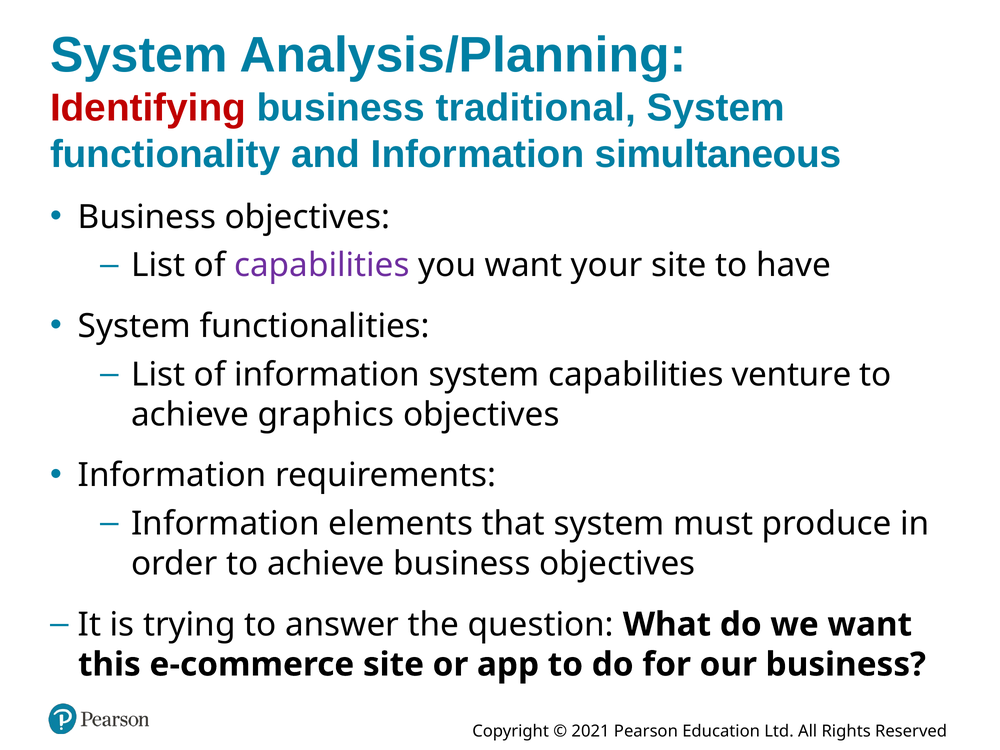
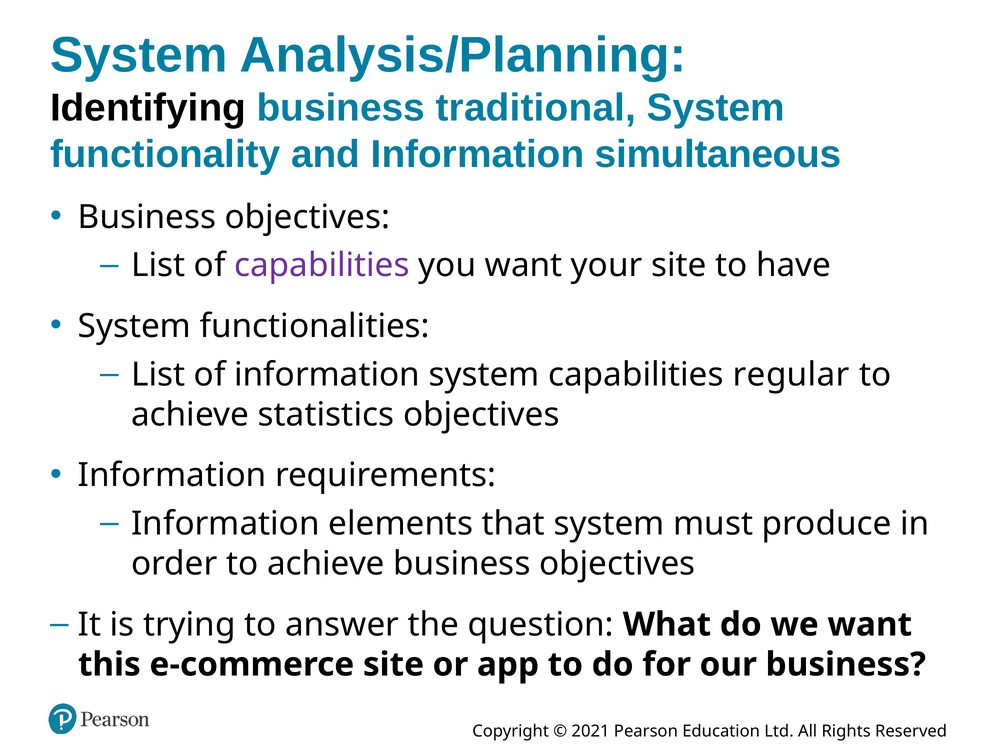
Identifying colour: red -> black
venture: venture -> regular
graphics: graphics -> statistics
